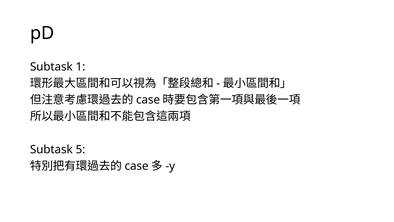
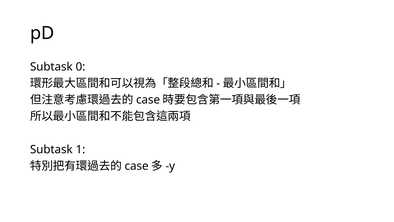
1: 1 -> 0
5: 5 -> 1
